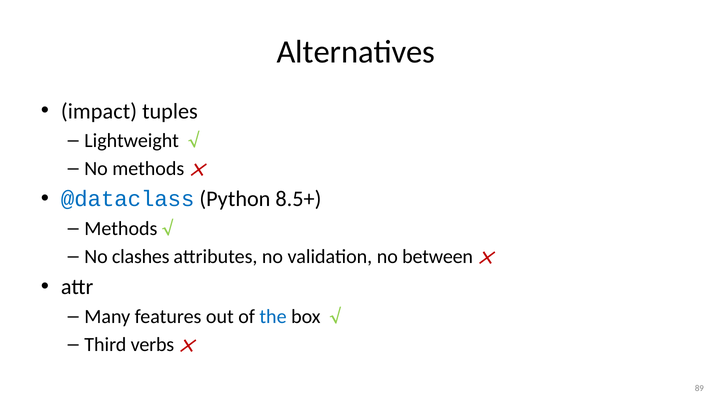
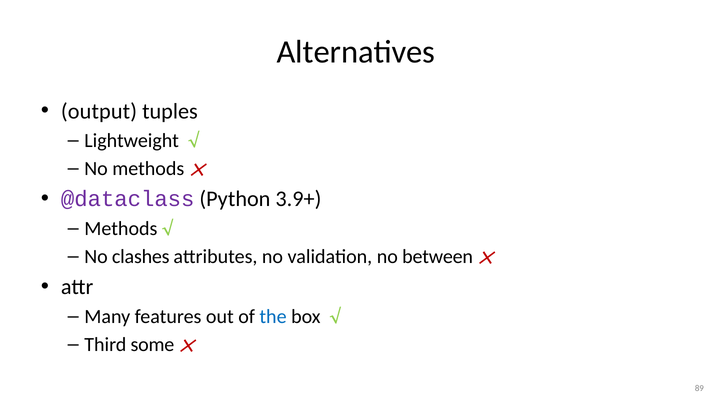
impact: impact -> output
@dataclass colour: blue -> purple
8.5+: 8.5+ -> 3.9+
verbs: verbs -> some
